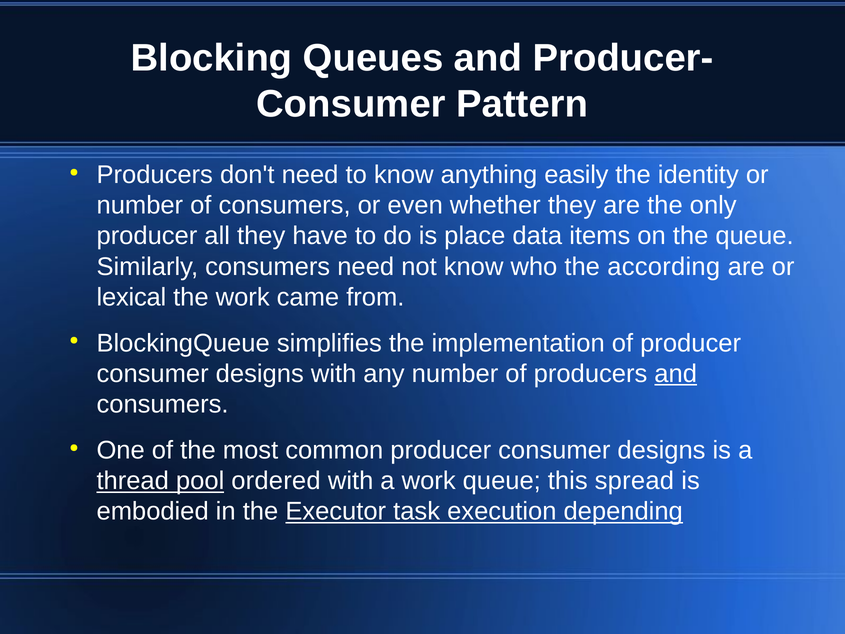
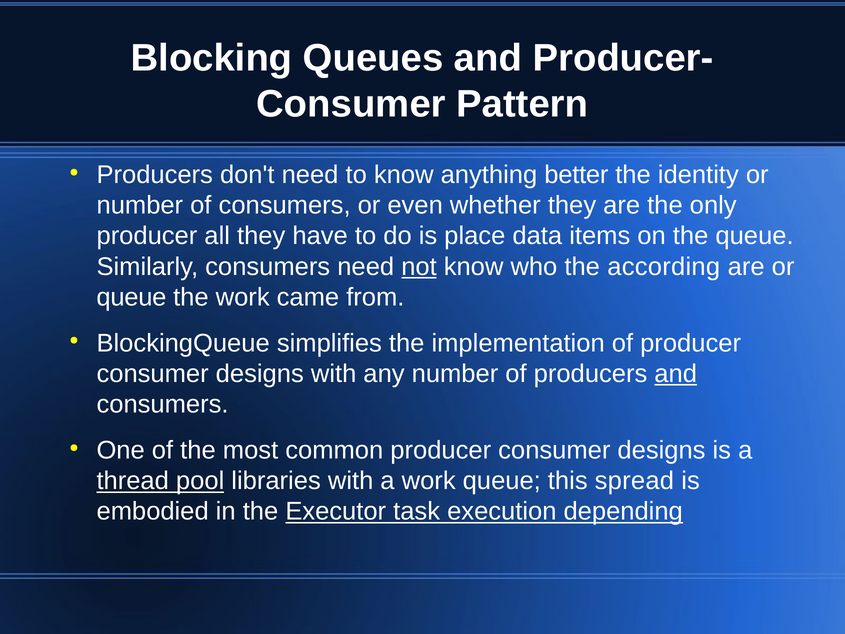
easily: easily -> better
not underline: none -> present
lexical at (131, 297): lexical -> queue
ordered: ordered -> libraries
